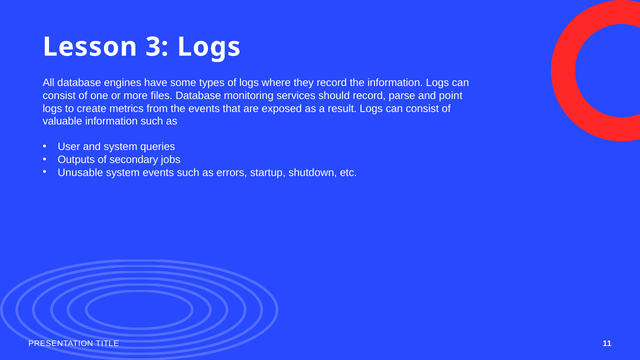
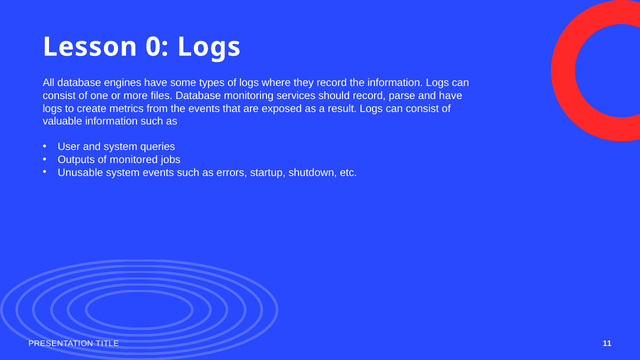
3: 3 -> 0
and point: point -> have
secondary: secondary -> monitored
